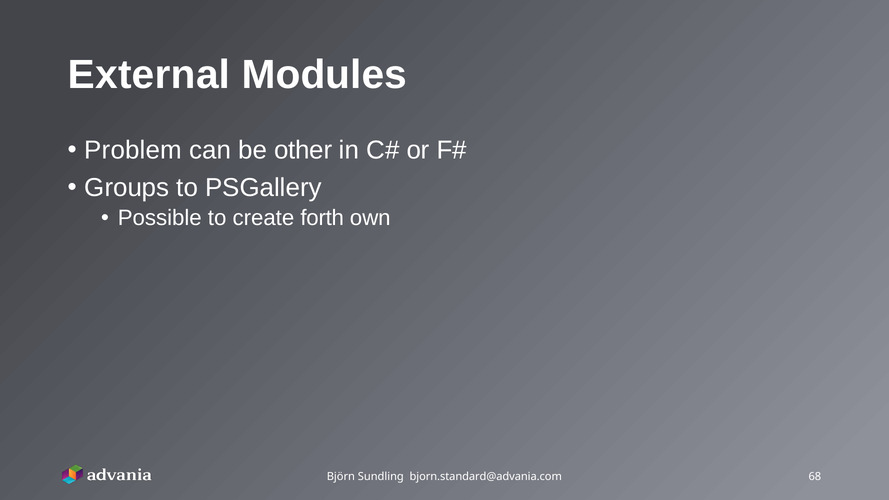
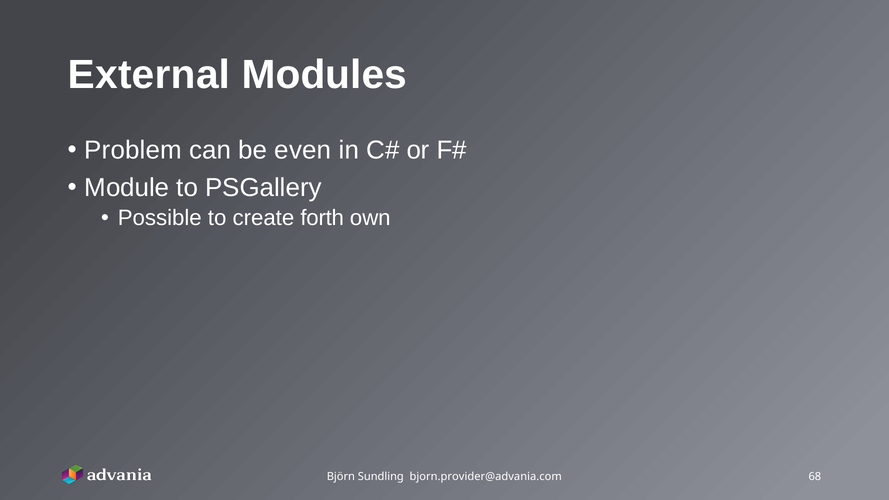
other: other -> even
Groups: Groups -> Module
bjorn.standard@advania.com: bjorn.standard@advania.com -> bjorn.provider@advania.com
